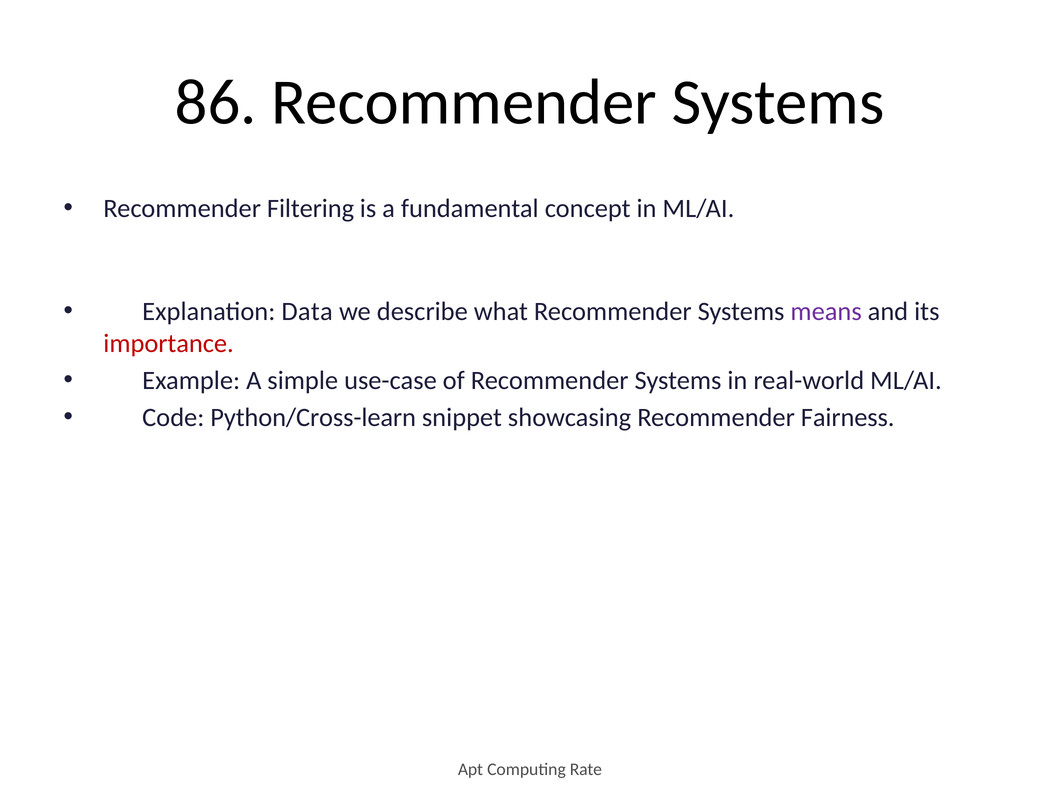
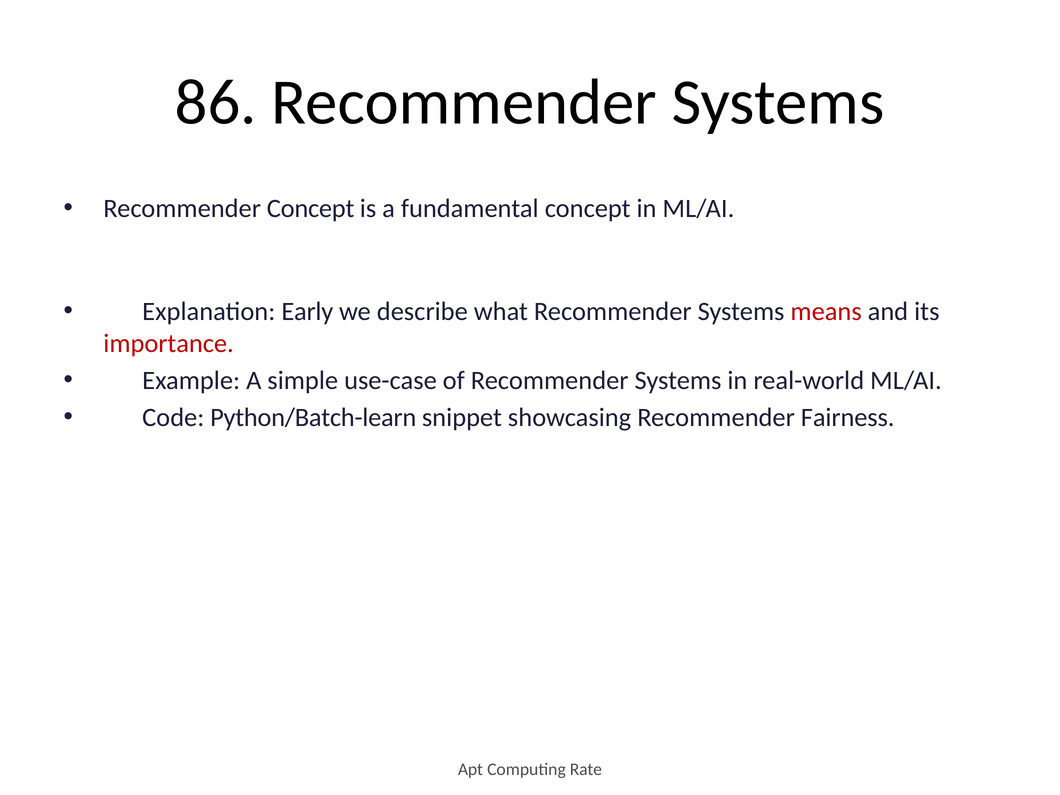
Recommender Filtering: Filtering -> Concept
Data: Data -> Early
means colour: purple -> red
Python/Cross-learn: Python/Cross-learn -> Python/Batch-learn
